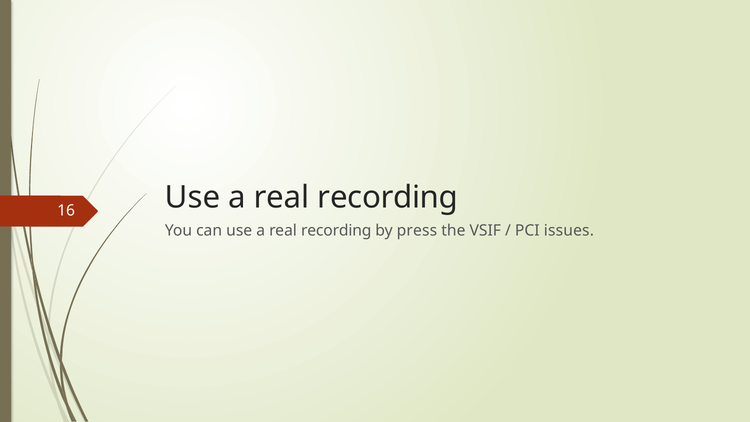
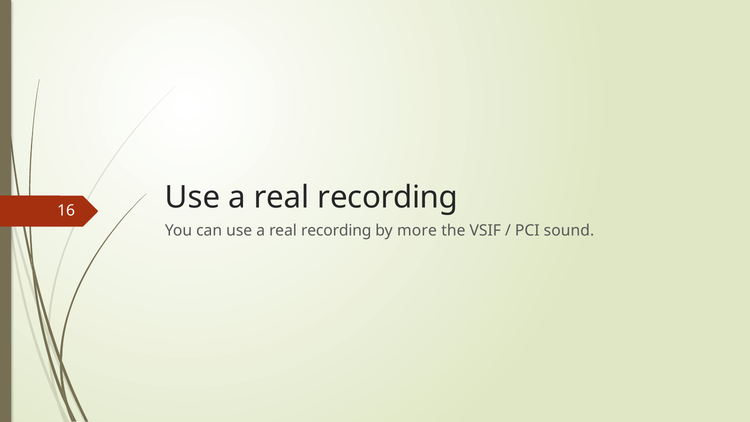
press: press -> more
issues: issues -> sound
